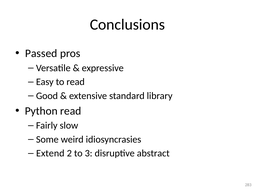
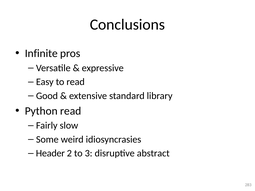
Passed: Passed -> Infinite
Extend: Extend -> Header
